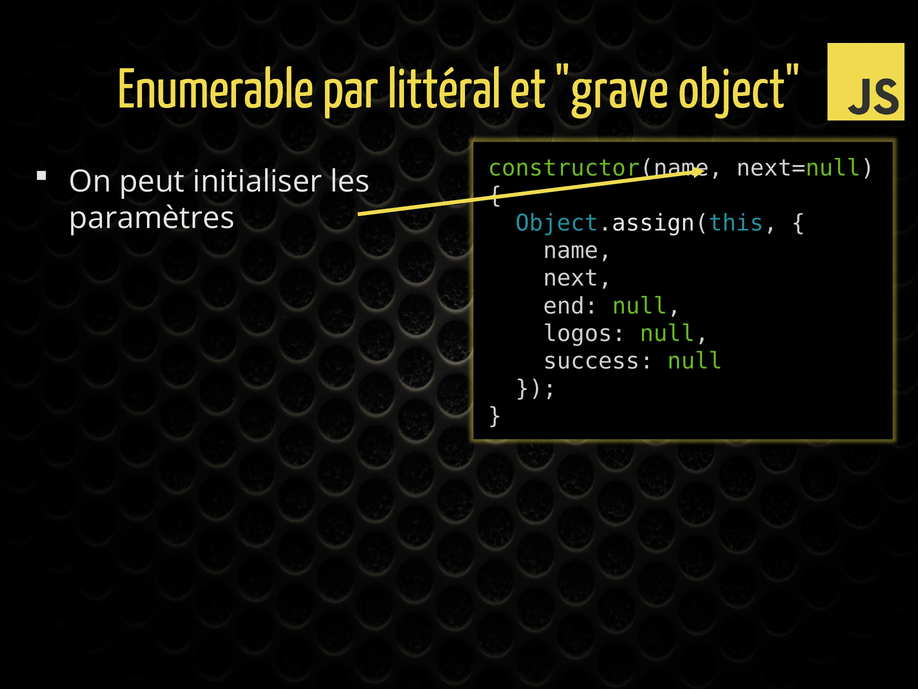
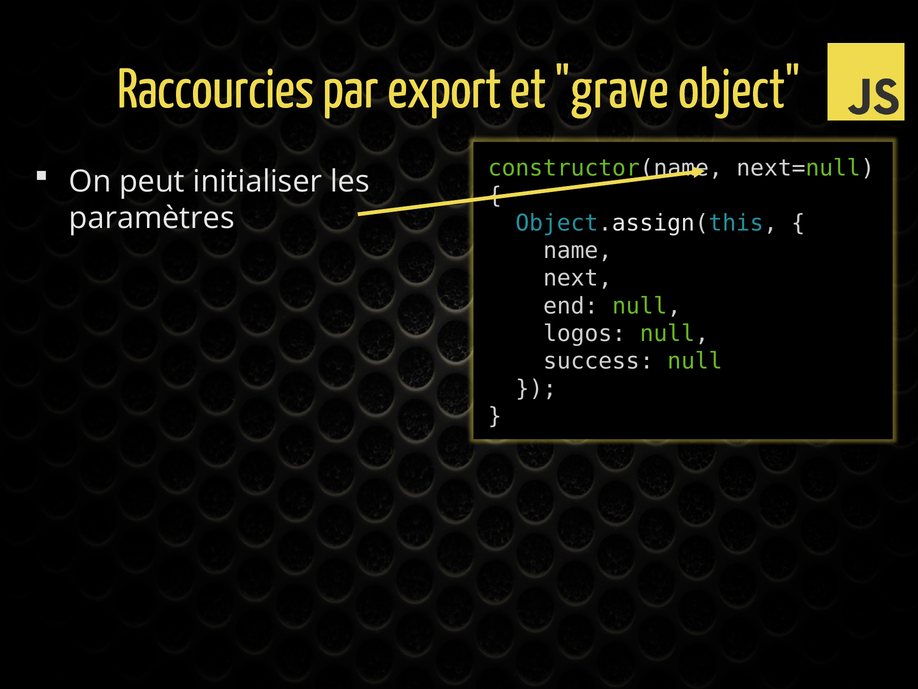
Enumerable: Enumerable -> Raccourcies
littéral: littéral -> export
